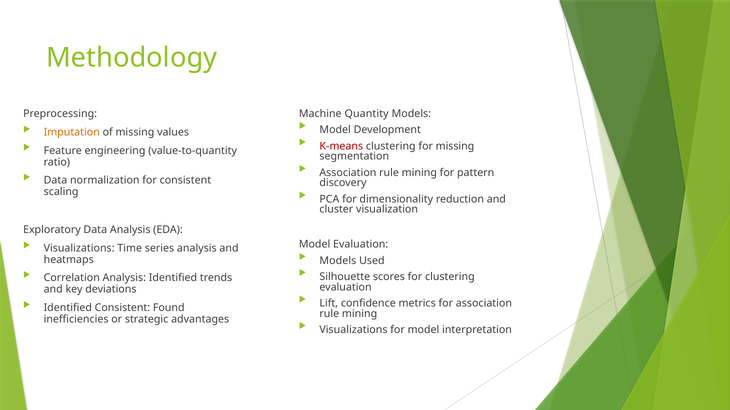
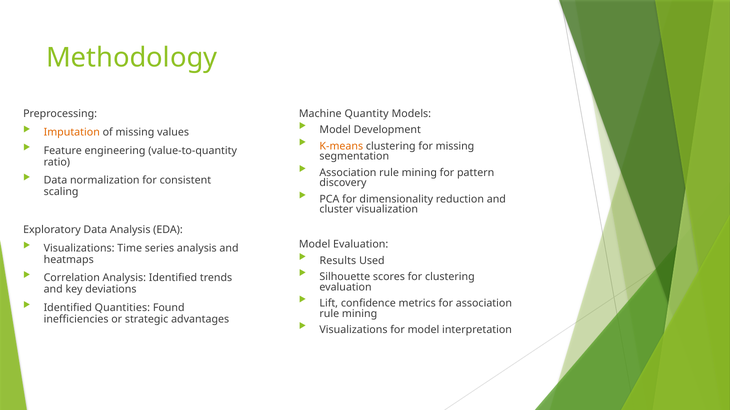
K-means colour: red -> orange
Models at (338, 261): Models -> Results
Identified Consistent: Consistent -> Quantities
